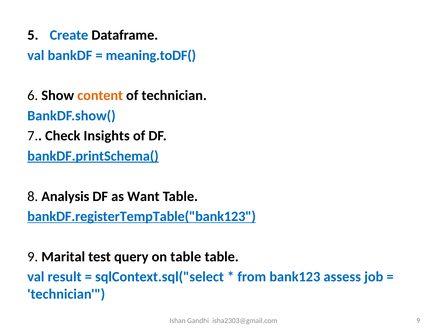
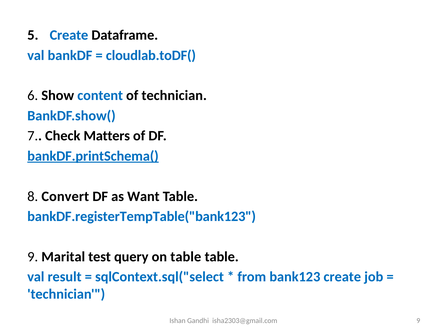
meaning.toDF(: meaning.toDF( -> cloudlab.toDF(
content colour: orange -> blue
Insights: Insights -> Matters
Analysis: Analysis -> Convert
bankDF.registerTempTable("bank123 underline: present -> none
bank123 assess: assess -> create
